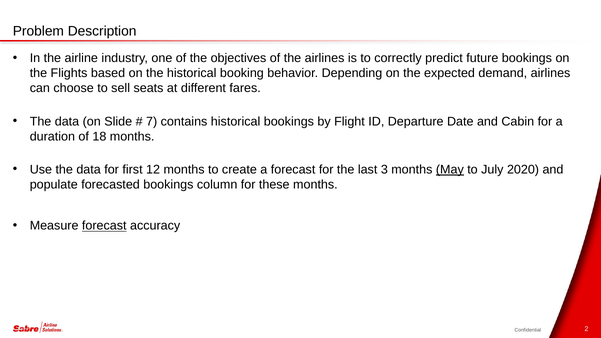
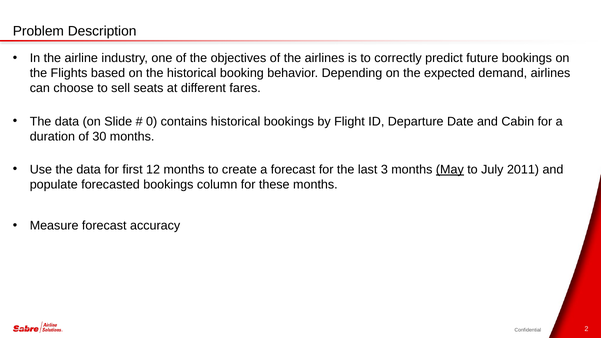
7: 7 -> 0
18: 18 -> 30
2020: 2020 -> 2011
forecast at (104, 226) underline: present -> none
